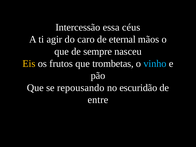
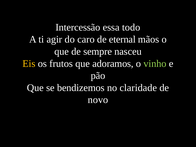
céus: céus -> todo
trombetas: trombetas -> adoramos
vinho colour: light blue -> light green
repousando: repousando -> bendizemos
escuridão: escuridão -> claridade
entre: entre -> novo
